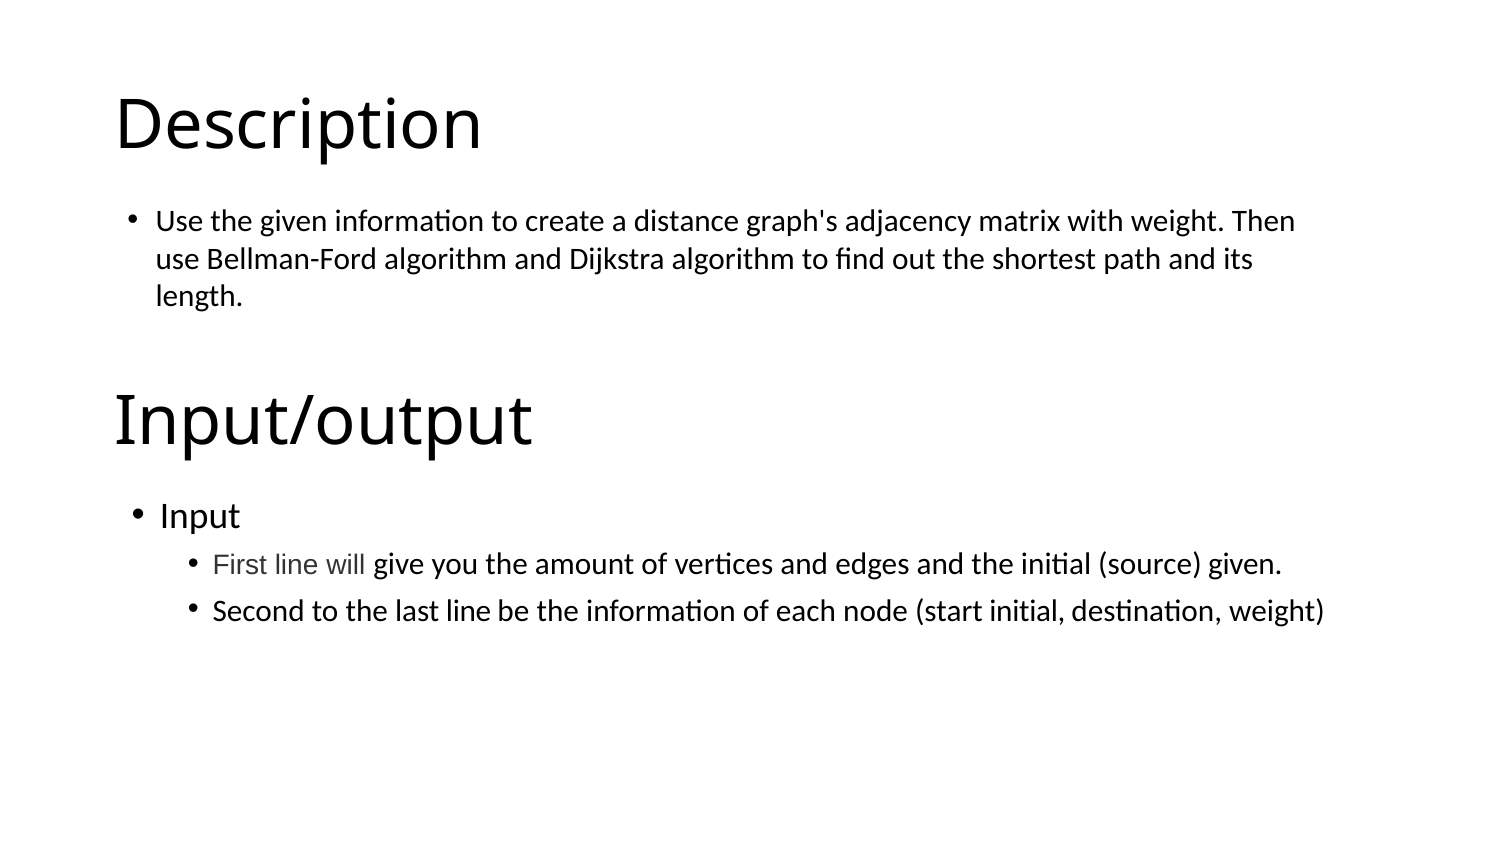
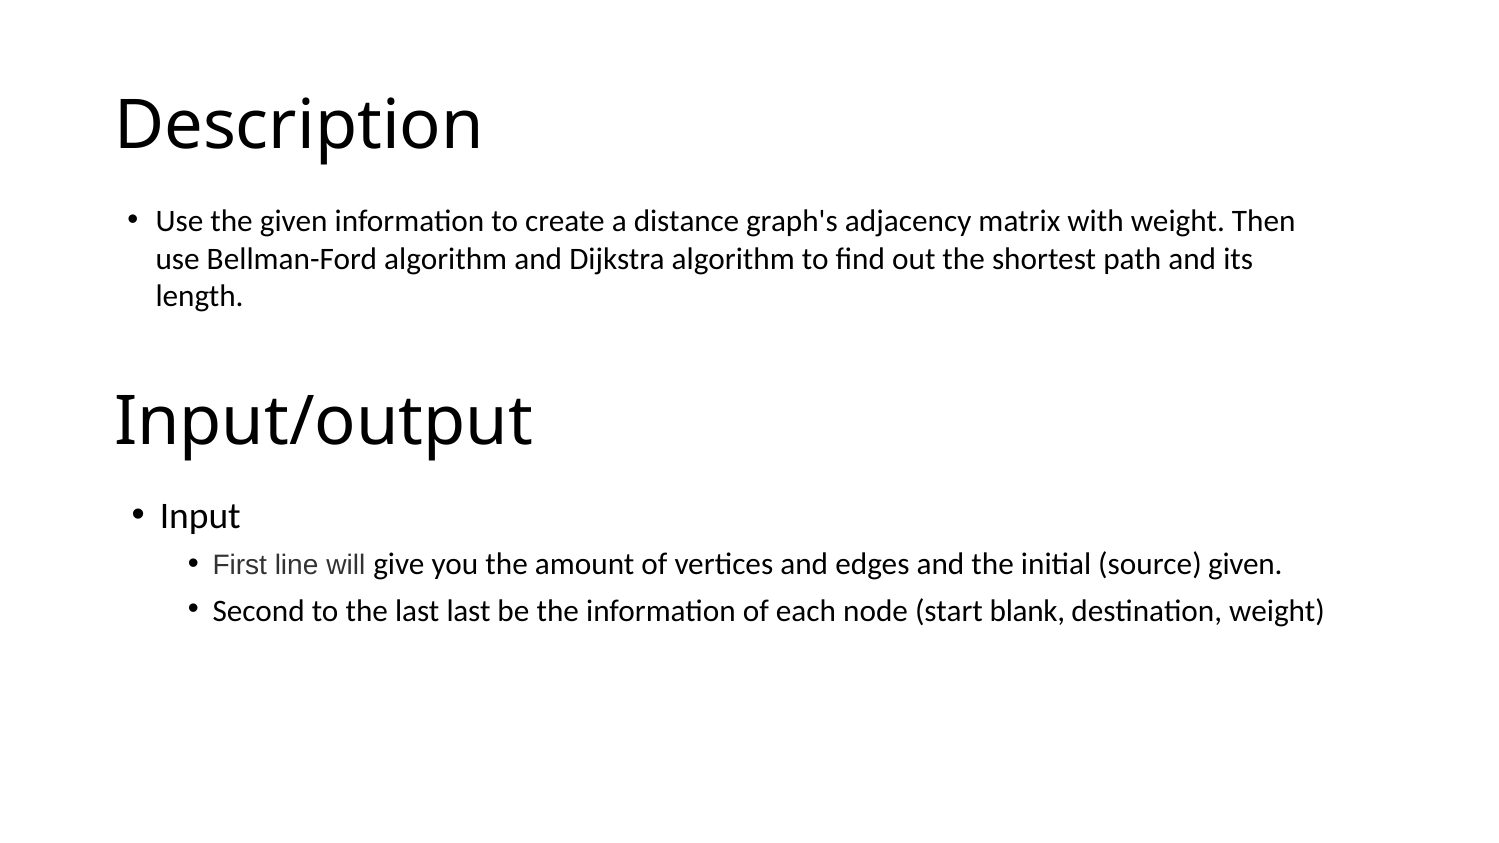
last line: line -> last
start initial: initial -> blank
